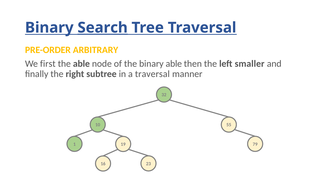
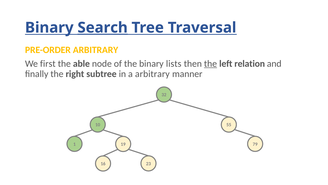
binary able: able -> lists
the at (210, 63) underline: none -> present
smaller: smaller -> relation
a traversal: traversal -> arbitrary
